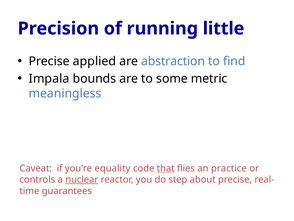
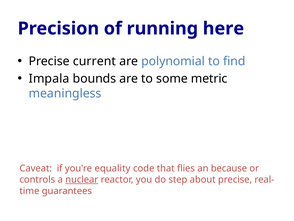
little: little -> here
applied: applied -> current
abstraction: abstraction -> polynomial
that underline: present -> none
practice: practice -> because
